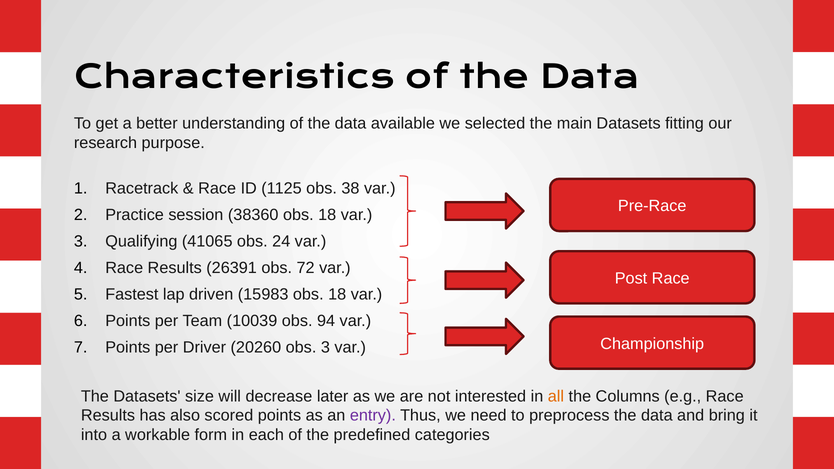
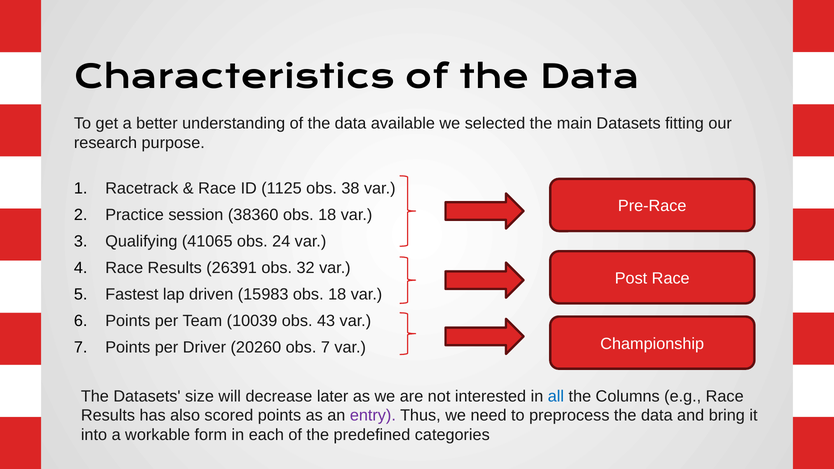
72: 72 -> 32
94: 94 -> 43
obs 3: 3 -> 7
all colour: orange -> blue
